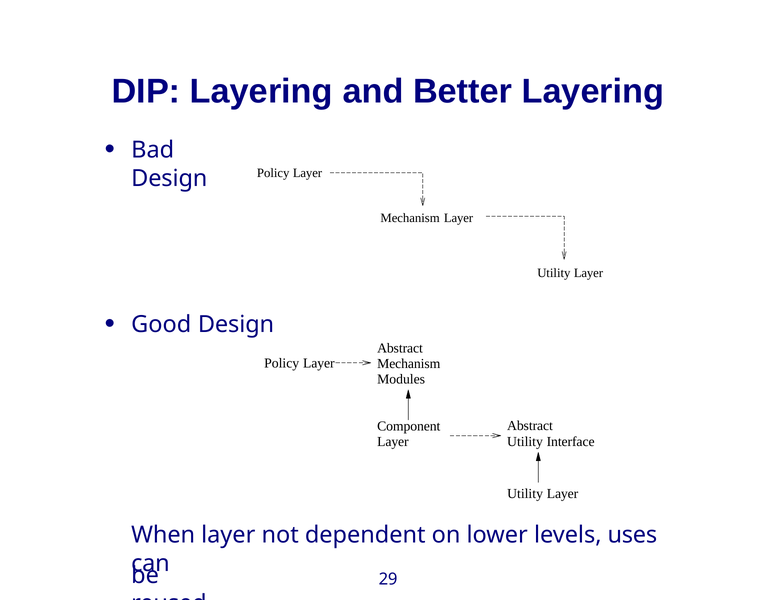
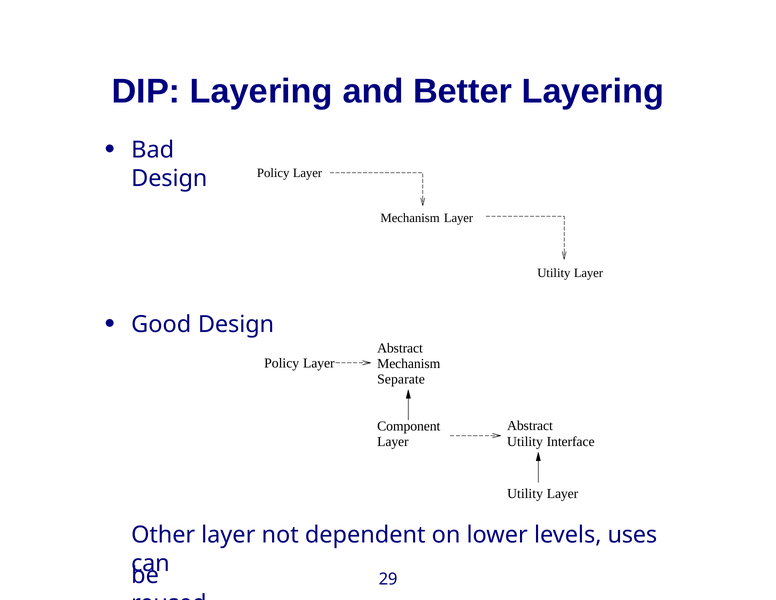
Modules: Modules -> Separate
When: When -> Other
